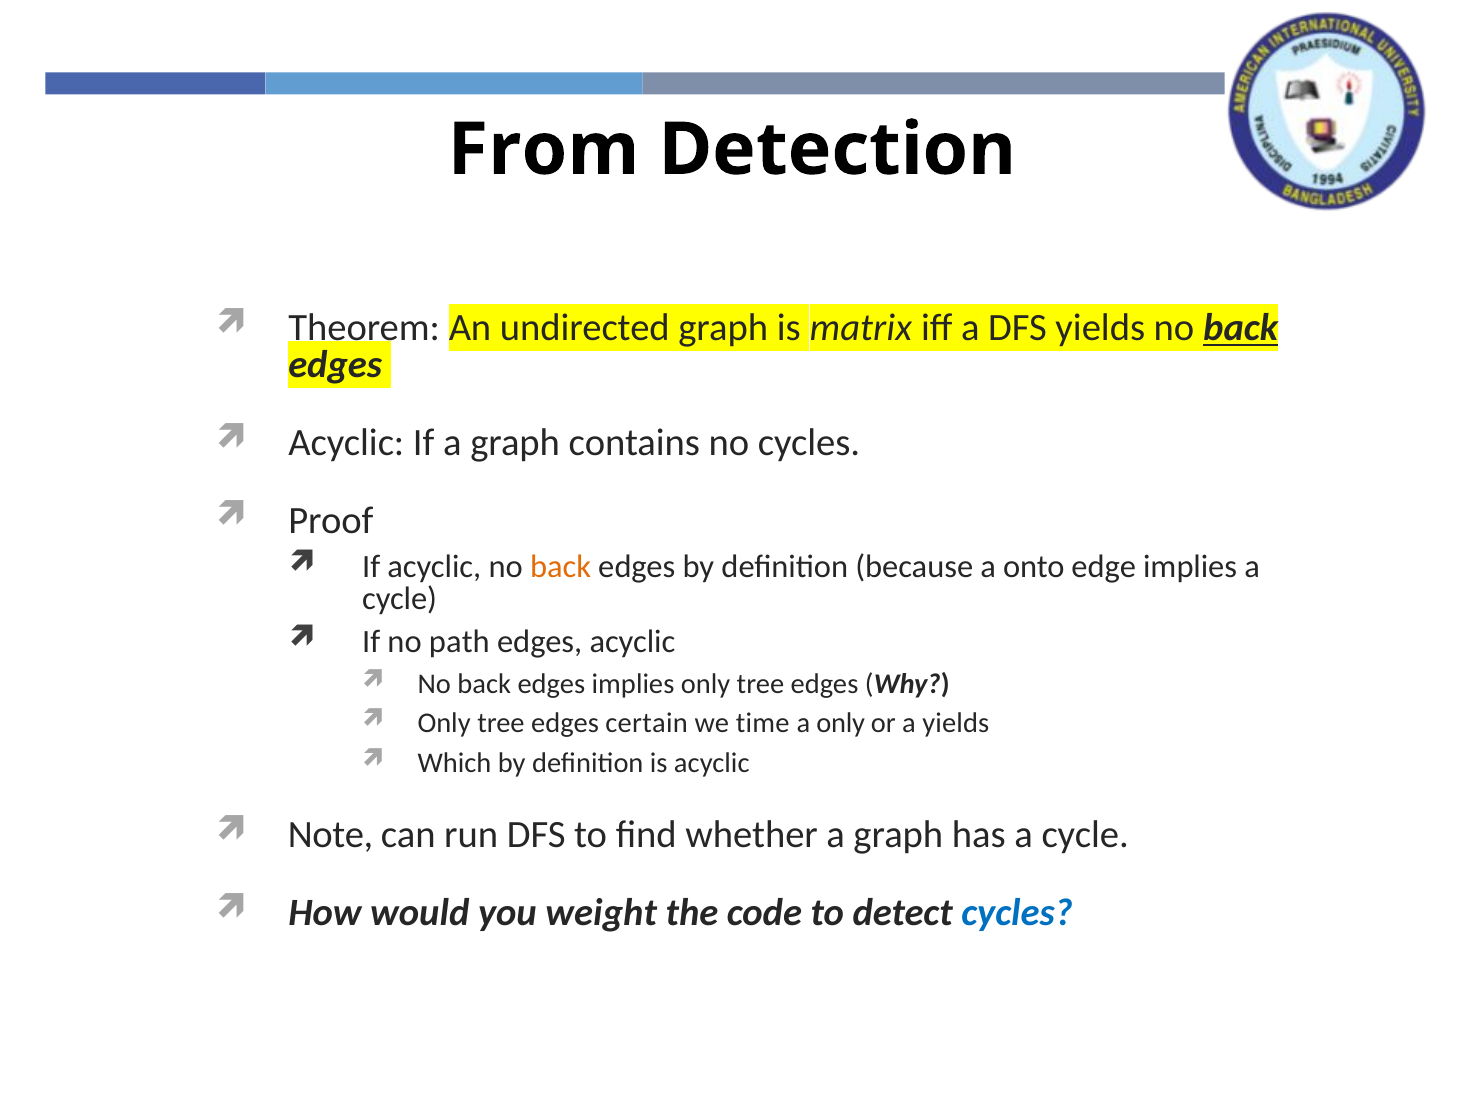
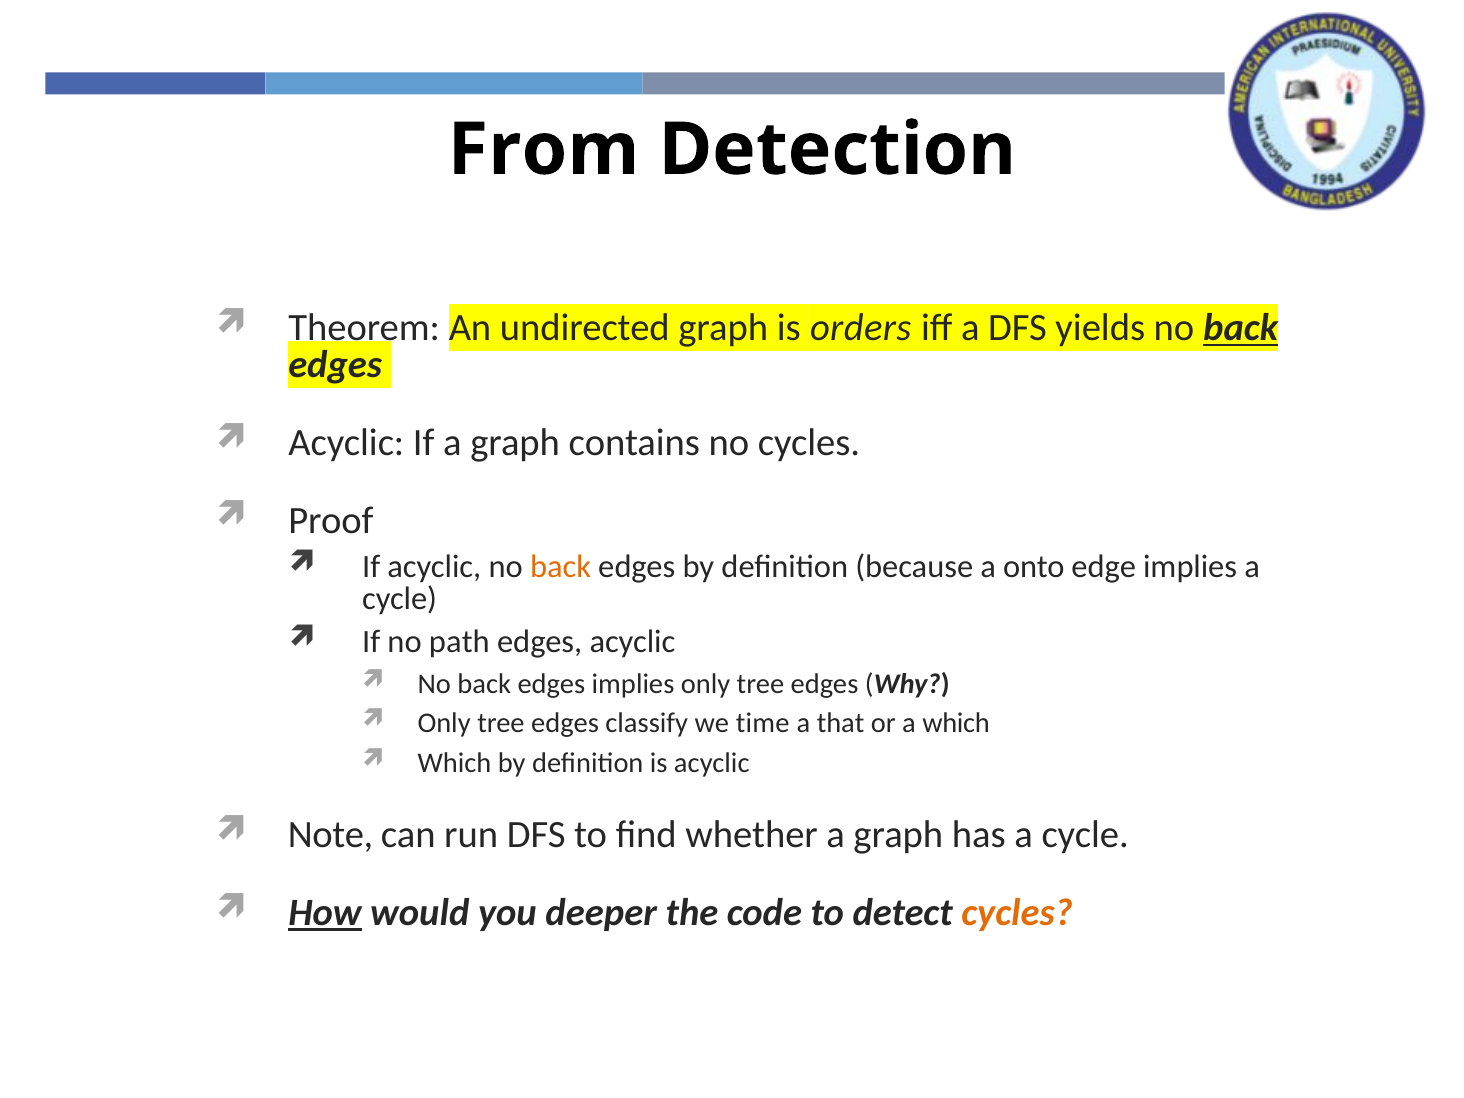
matrix: matrix -> orders
certain: certain -> classify
a only: only -> that
a yields: yields -> which
How underline: none -> present
weight: weight -> deeper
cycles at (1017, 913) colour: blue -> orange
